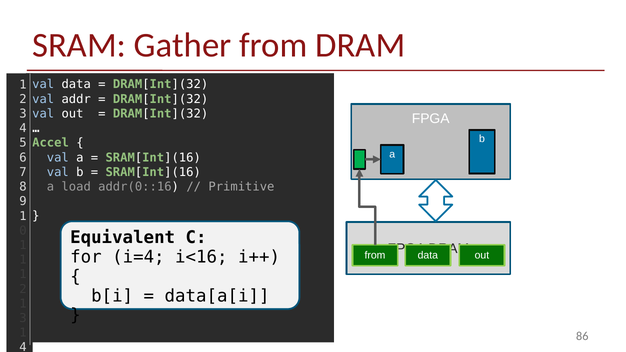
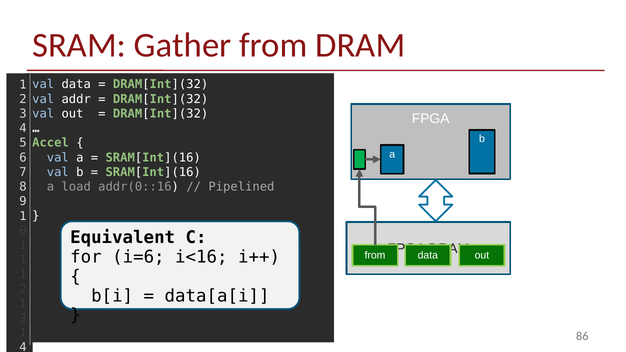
Primitive: Primitive -> Pipelined
i=4: i=4 -> i=6
